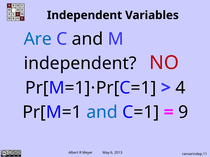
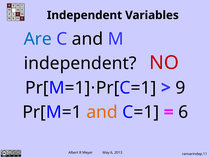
4: 4 -> 9
and at (102, 113) colour: blue -> orange
9 at (183, 113): 9 -> 6
